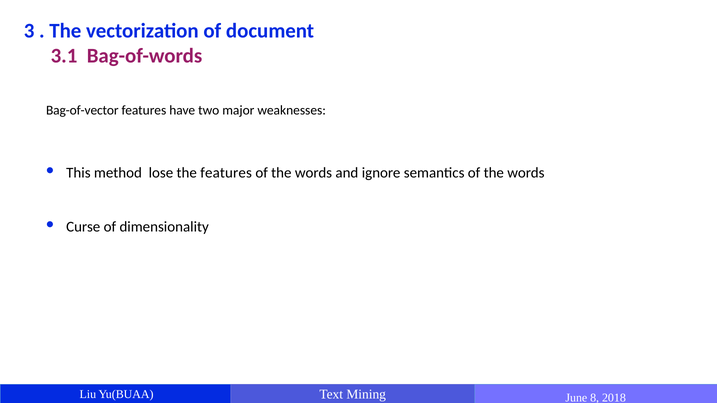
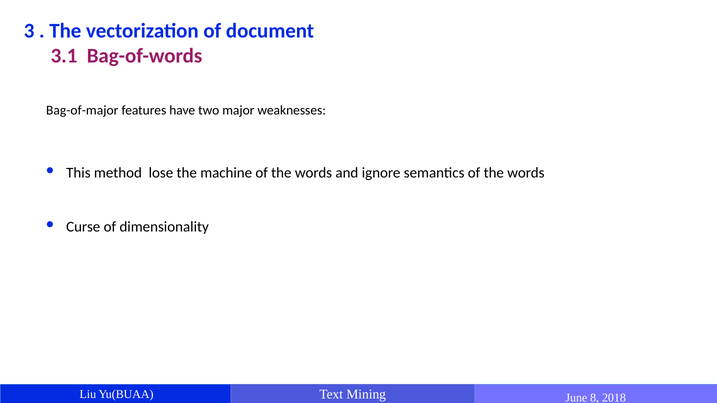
Bag-of-vector: Bag-of-vector -> Bag-of-major
the features: features -> machine
